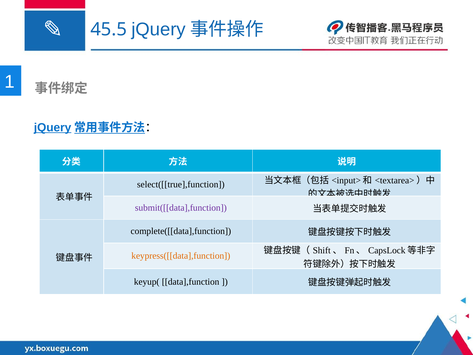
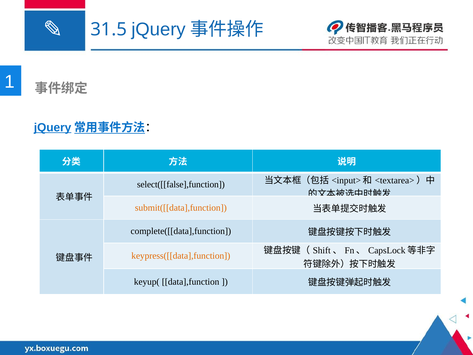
45.5: 45.5 -> 31.5
select([[true],function: select([[true],function -> select([[false],function
submit([[data],function colour: purple -> orange
